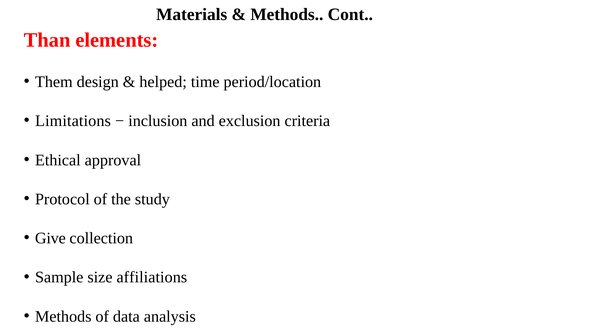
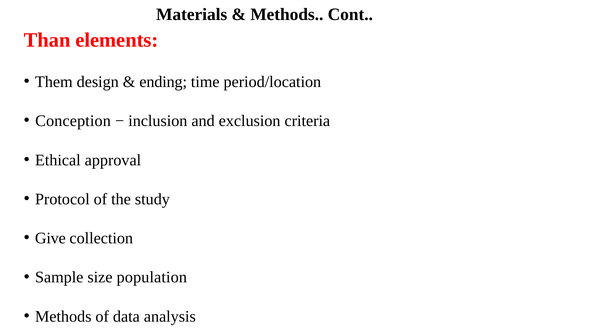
helped: helped -> ending
Limitations: Limitations -> Conception
affiliations: affiliations -> population
